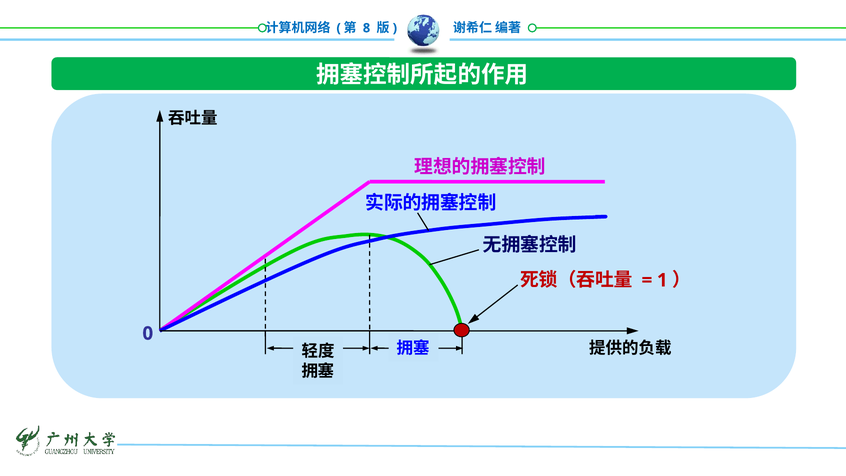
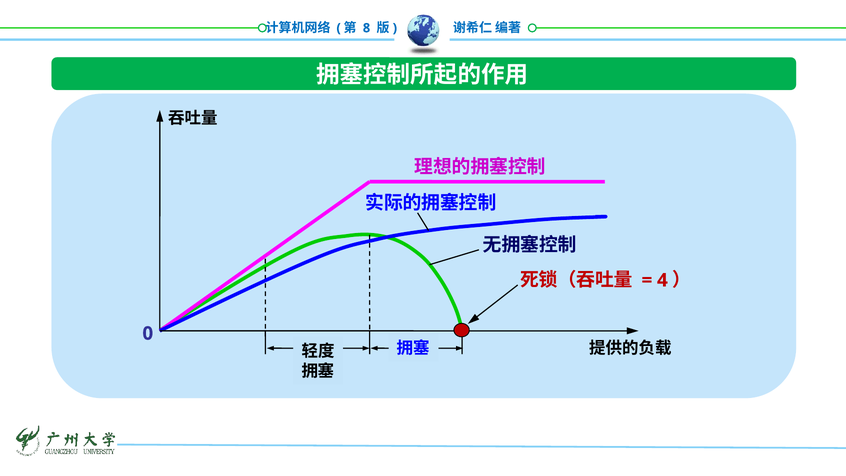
1: 1 -> 4
